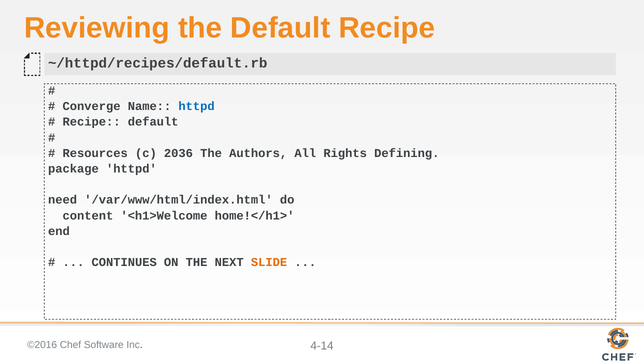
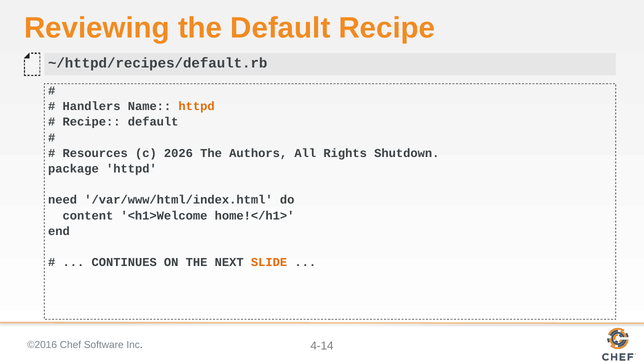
Converge: Converge -> Handlers
httpd at (197, 106) colour: blue -> orange
2036: 2036 -> 2026
Defining: Defining -> Shutdown
